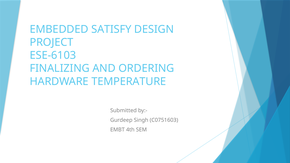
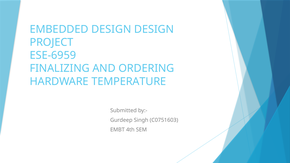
EMBEDDED SATISFY: SATISFY -> DESIGN
ESE-6103: ESE-6103 -> ESE-6959
